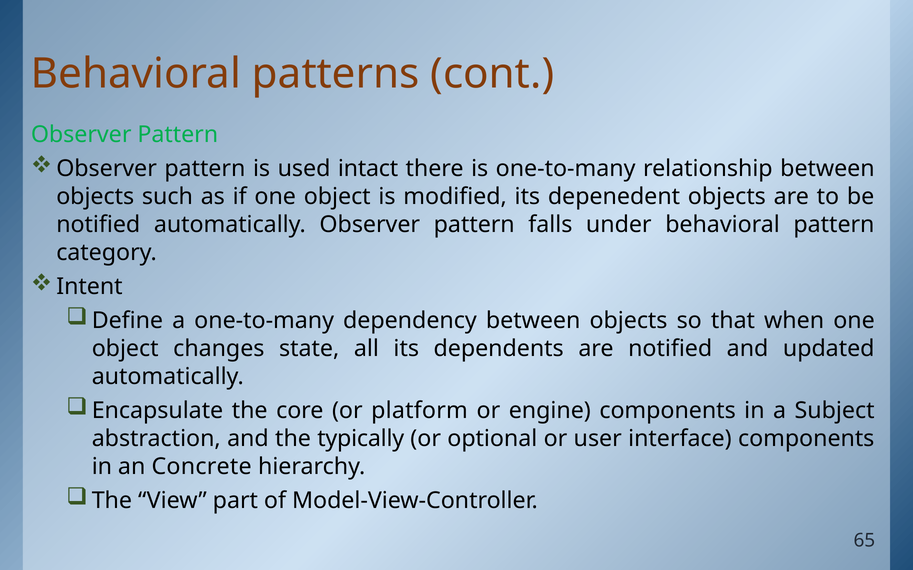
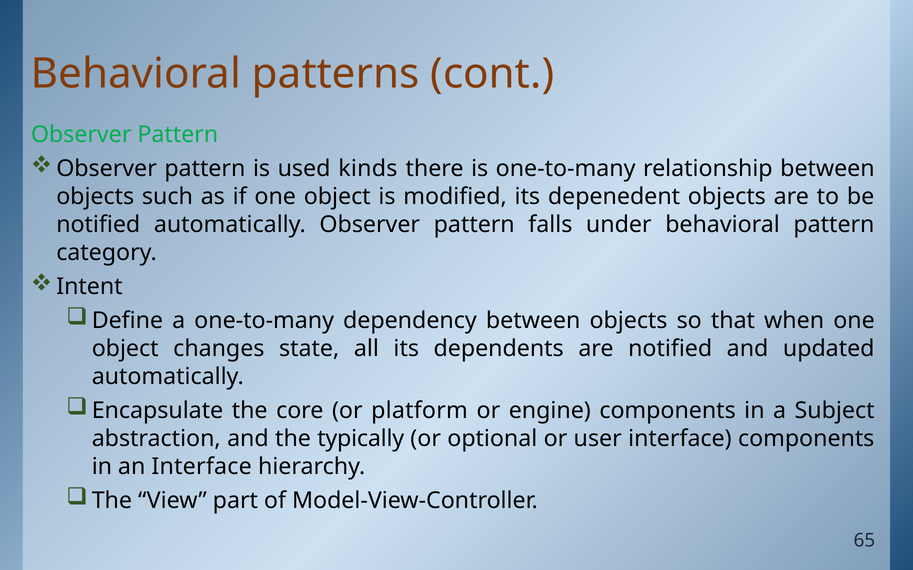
intact: intact -> kinds
an Concrete: Concrete -> Interface
